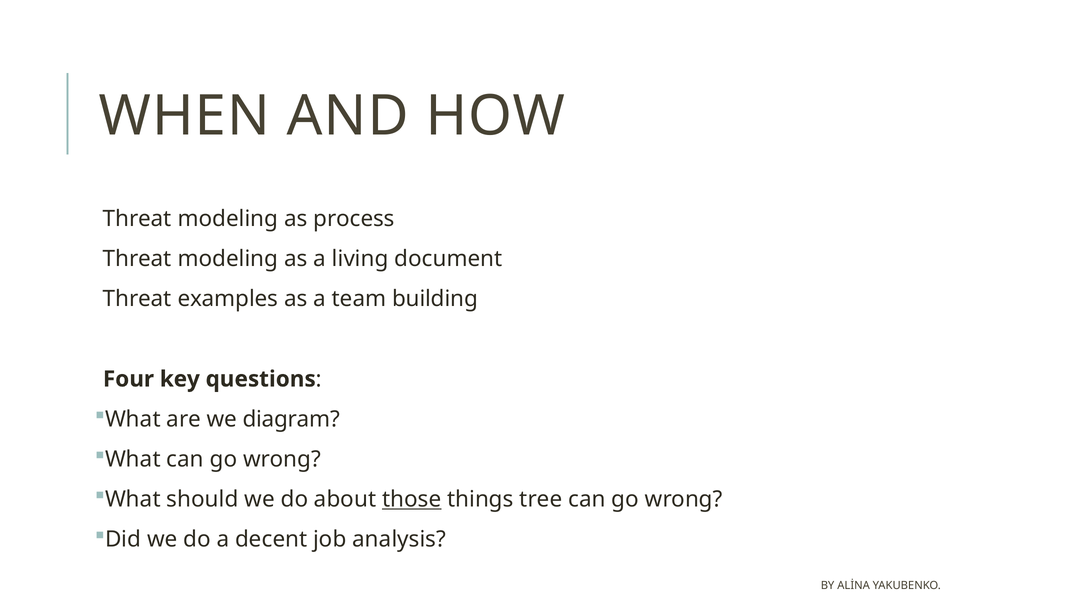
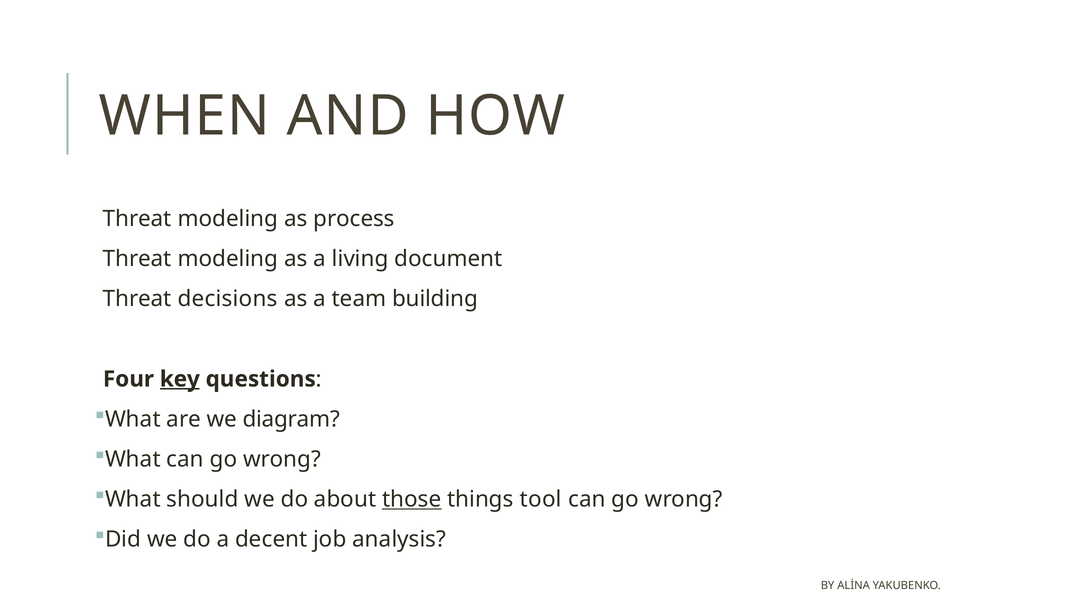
examples: examples -> decisions
key underline: none -> present
tree: tree -> tool
